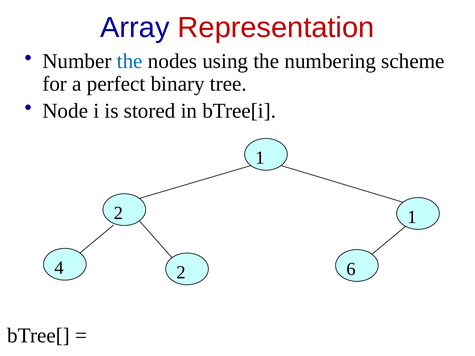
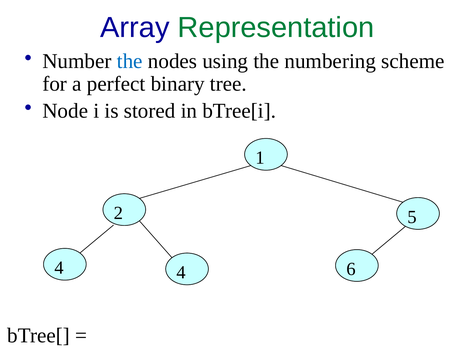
Representation colour: red -> green
2 1: 1 -> 5
4 2: 2 -> 4
